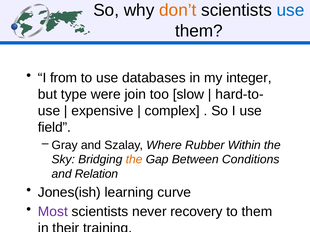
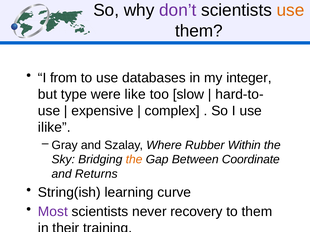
don’t colour: orange -> purple
use at (291, 10) colour: blue -> orange
join: join -> like
field: field -> ilike
Conditions: Conditions -> Coordinate
Relation: Relation -> Returns
Jones(ish: Jones(ish -> String(ish
